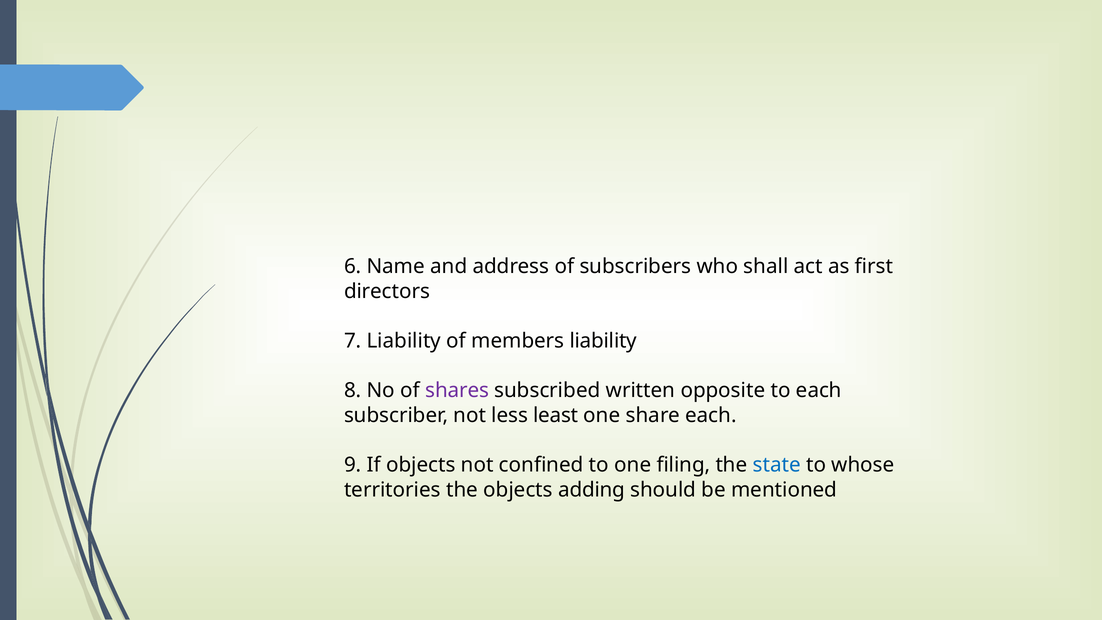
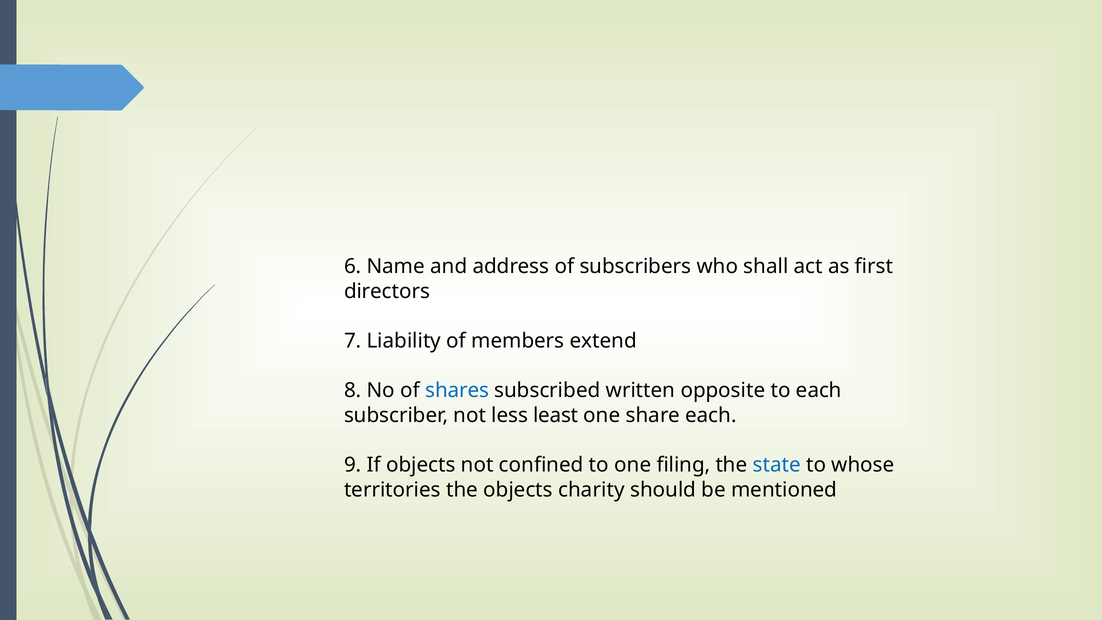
members liability: liability -> extend
shares colour: purple -> blue
adding: adding -> charity
